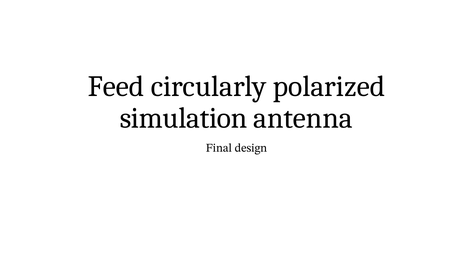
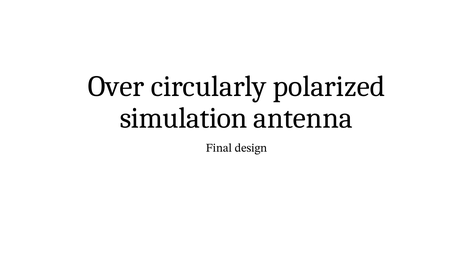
Feed: Feed -> Over
